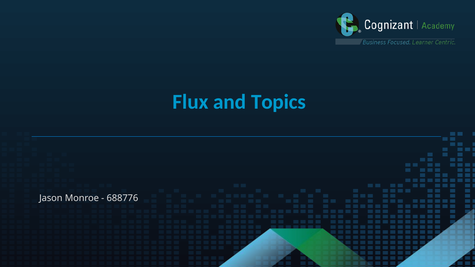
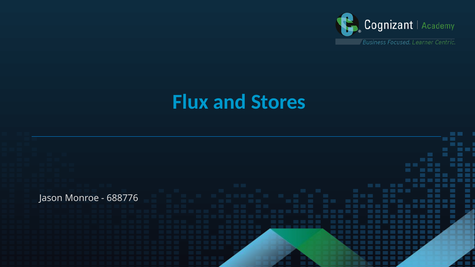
Topics: Topics -> Stores
